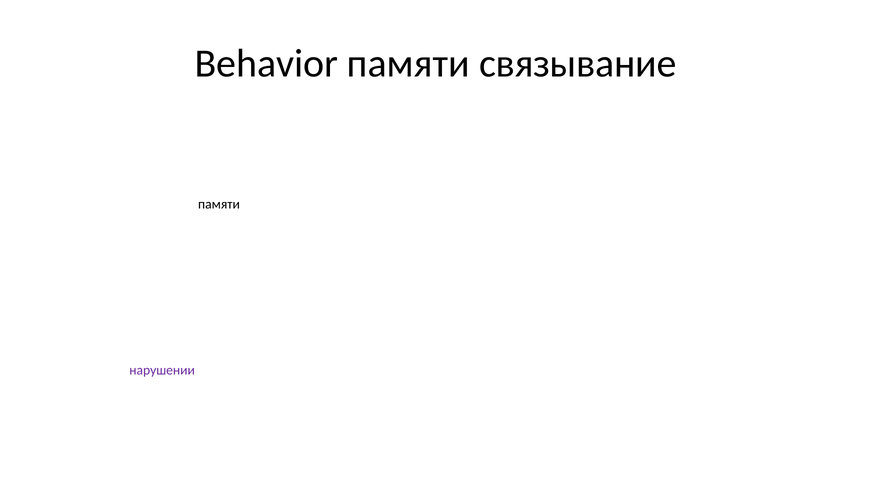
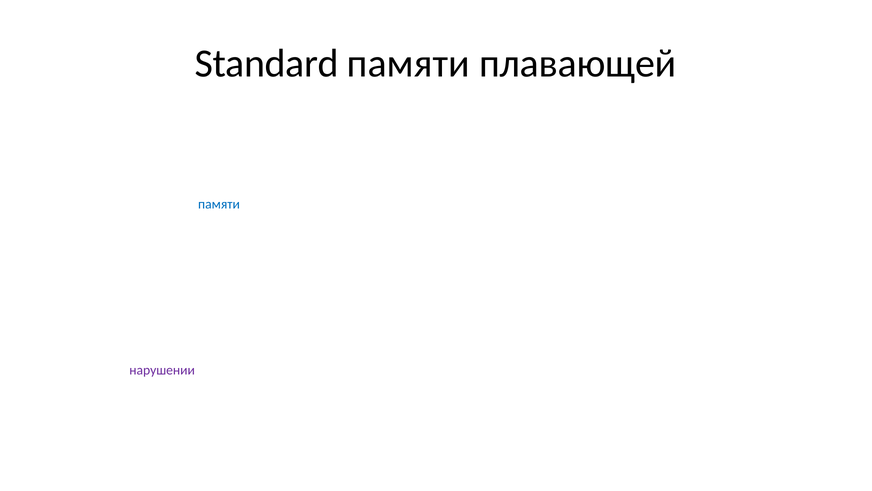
Behavior: Behavior -> Standard
связывание: связывание -> плавающей
памяти at (219, 204) colour: black -> blue
